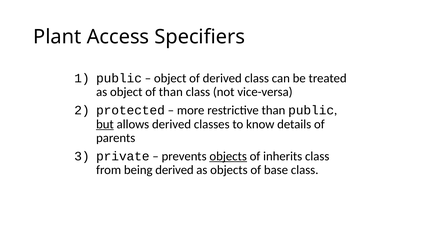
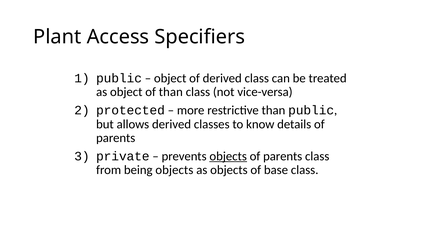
but underline: present -> none
inherits at (283, 156): inherits -> parents
being derived: derived -> objects
